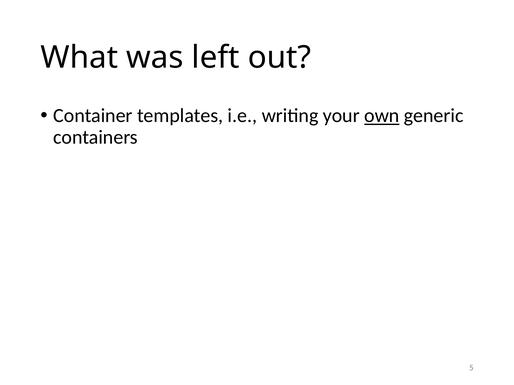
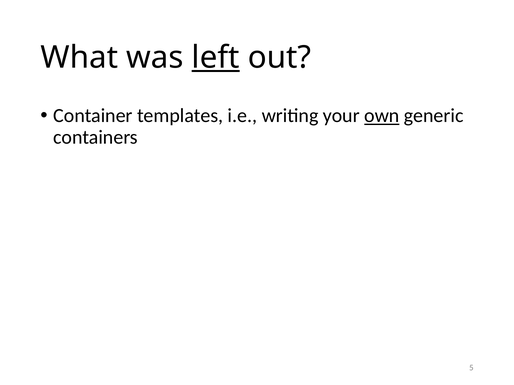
left underline: none -> present
